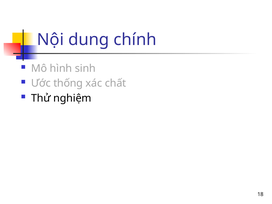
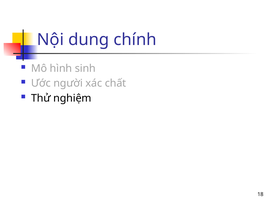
thống: thống -> người
